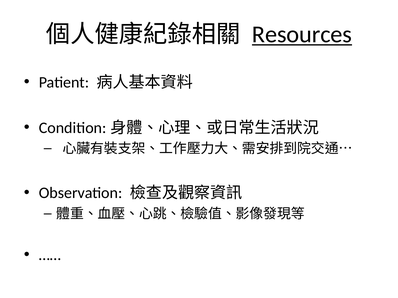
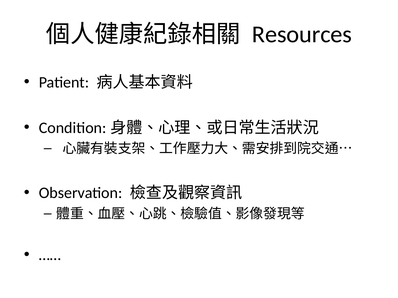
Resources underline: present -> none
